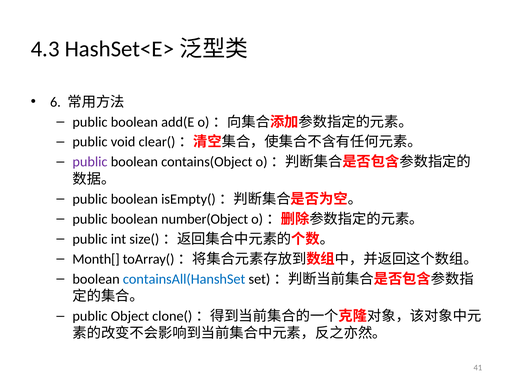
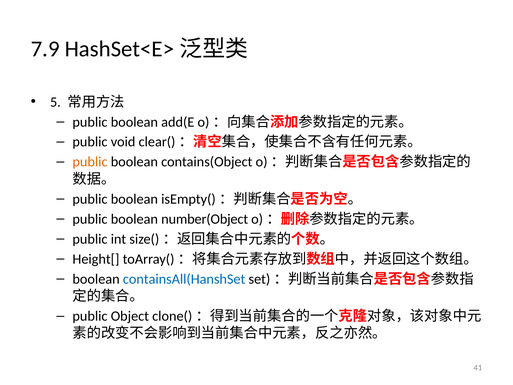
4.3: 4.3 -> 7.9
6: 6 -> 5
public at (90, 162) colour: purple -> orange
Month[: Month[ -> Height[
